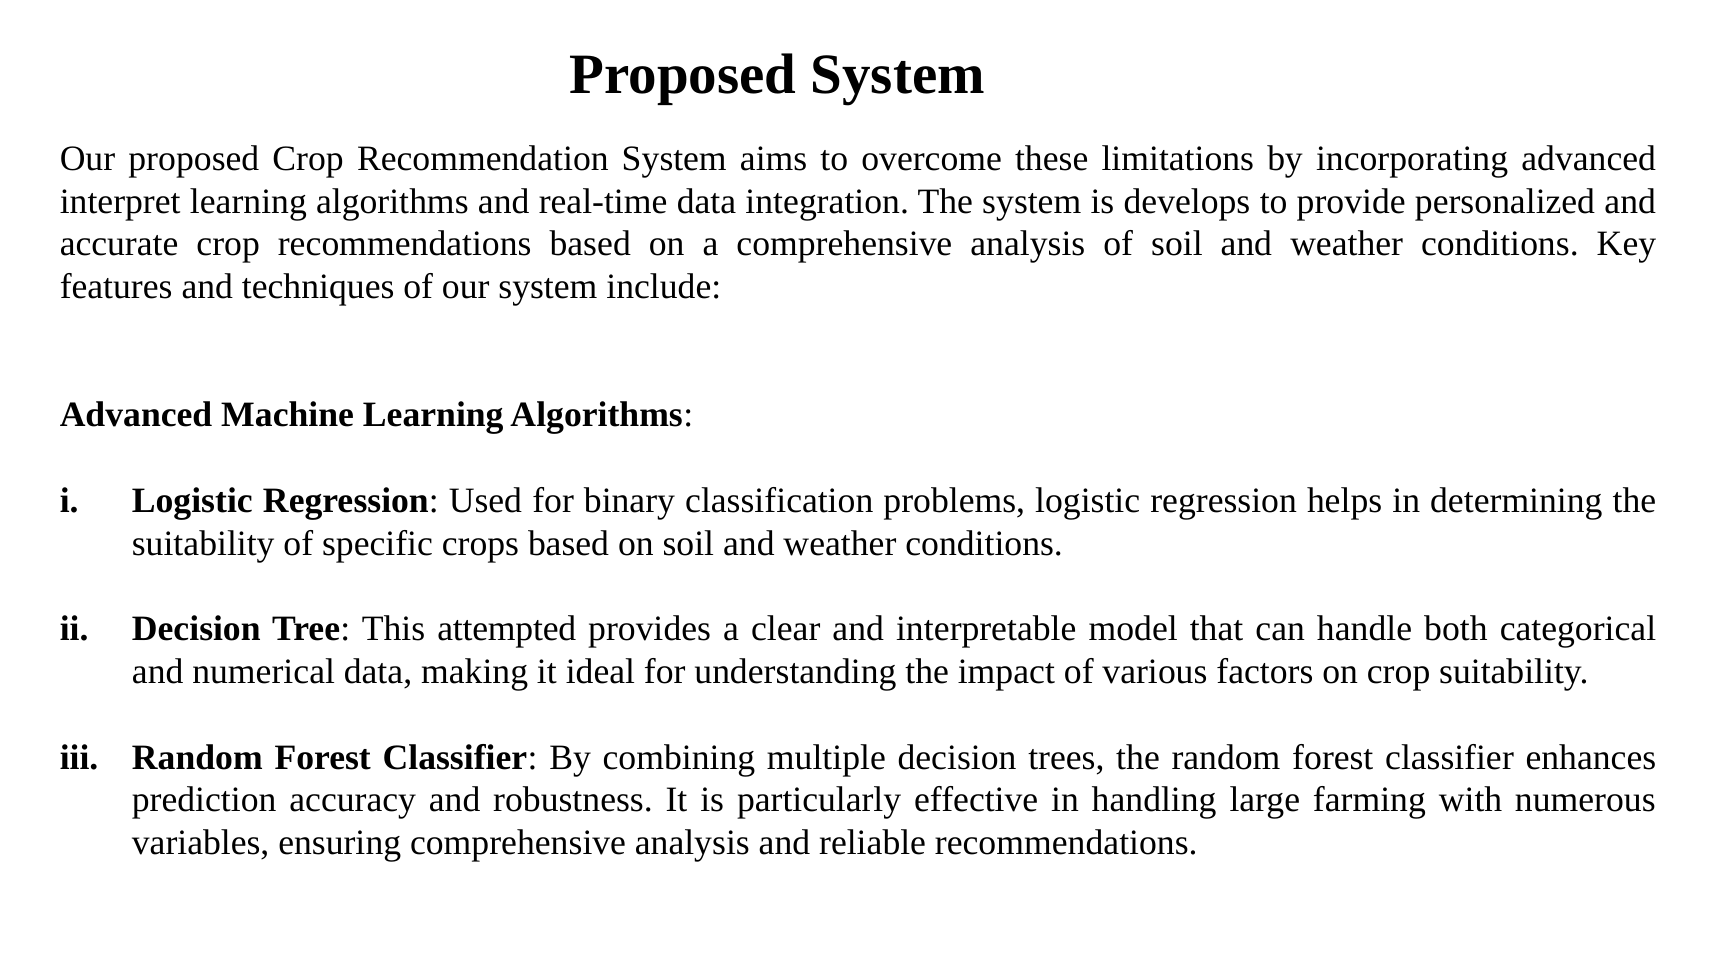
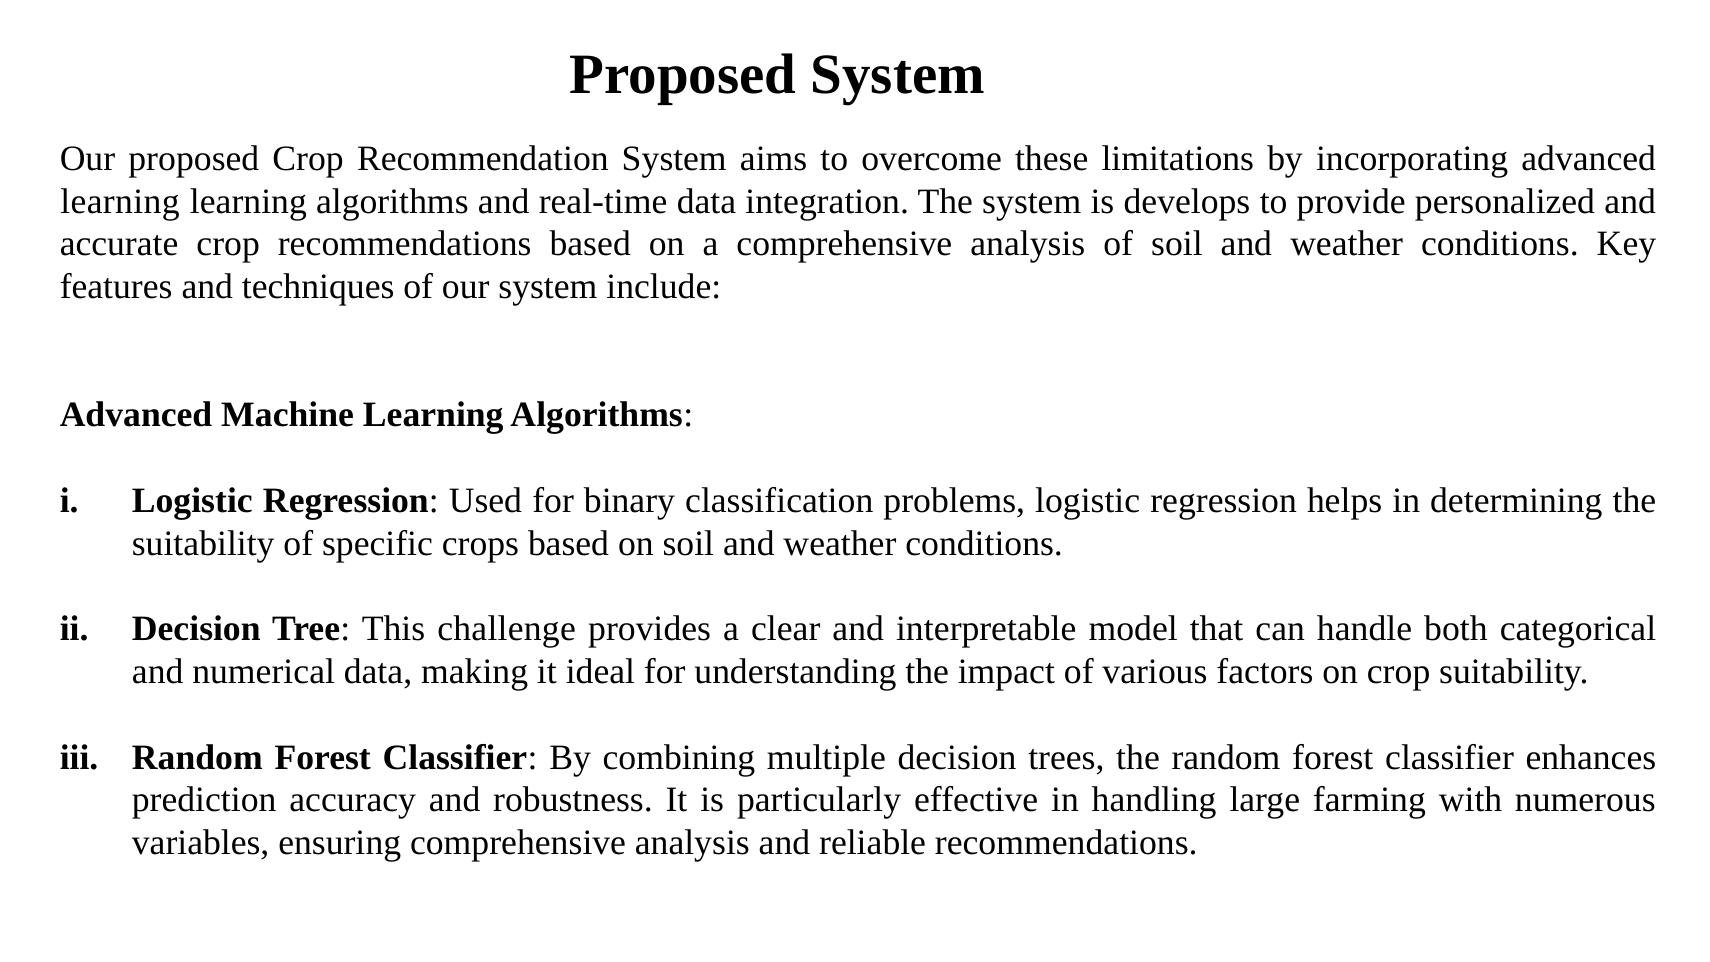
interpret at (120, 201): interpret -> learning
attempted: attempted -> challenge
